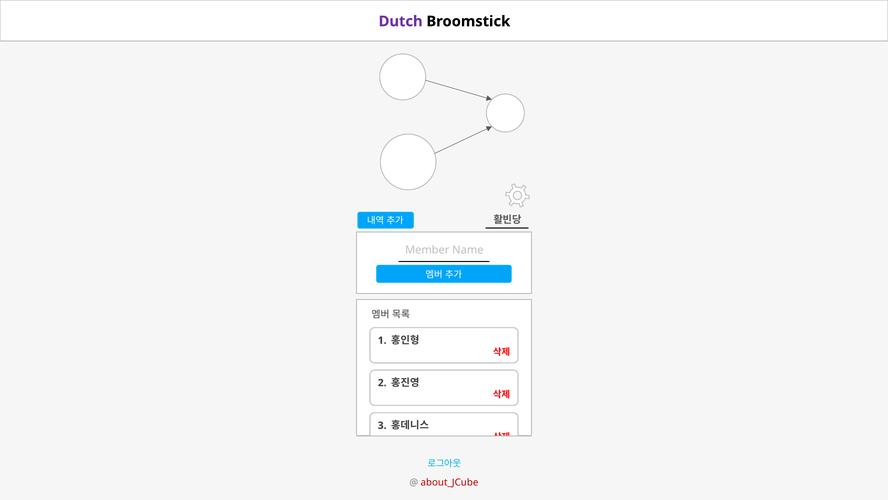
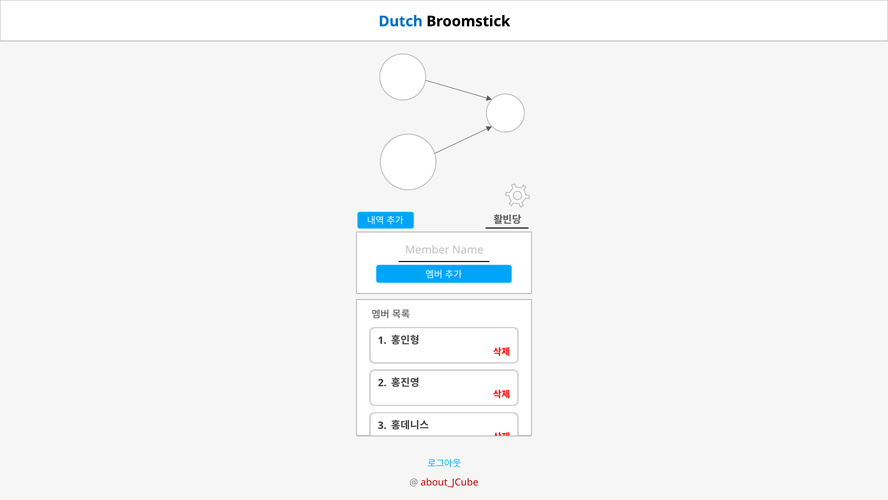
Dutch colour: purple -> blue
